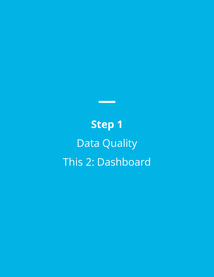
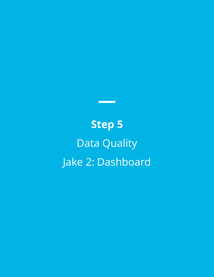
1: 1 -> 5
This: This -> Jake
